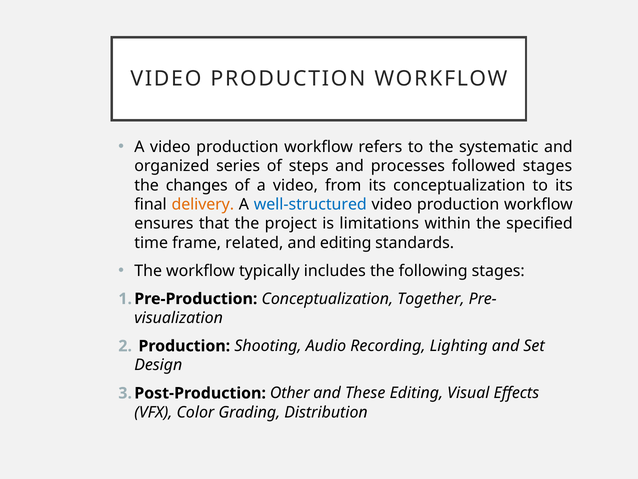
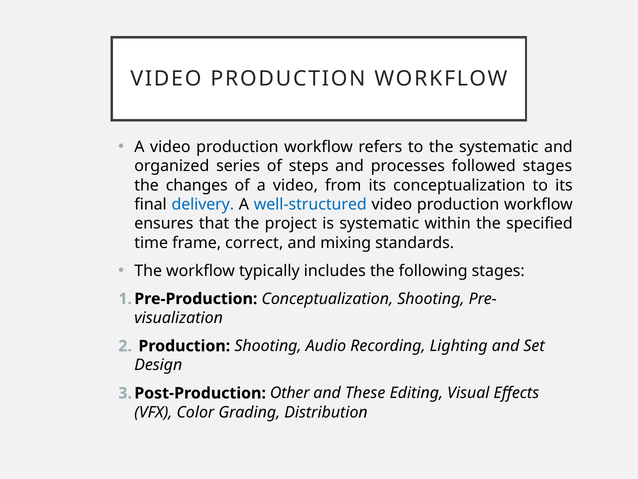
delivery colour: orange -> blue
is limitations: limitations -> systematic
related: related -> correct
and editing: editing -> mixing
Conceptualization Together: Together -> Shooting
